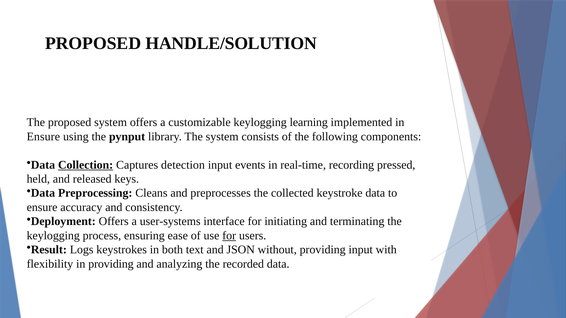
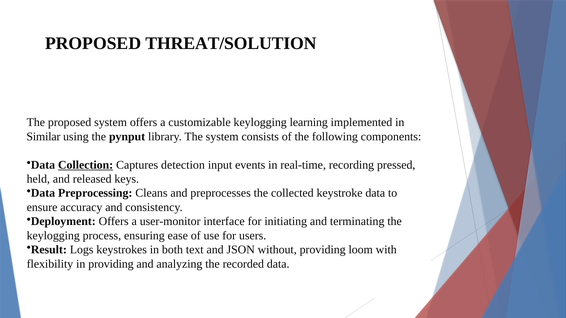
HANDLE/SOLUTION: HANDLE/SOLUTION -> THREAT/SOLUTION
Ensure at (43, 137): Ensure -> Similar
user-systems: user-systems -> user-monitor
for at (229, 236) underline: present -> none
providing input: input -> loom
